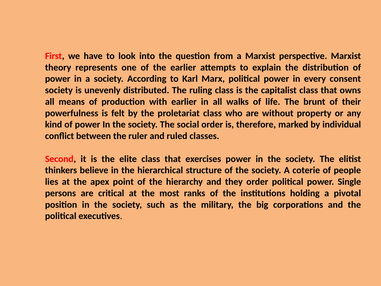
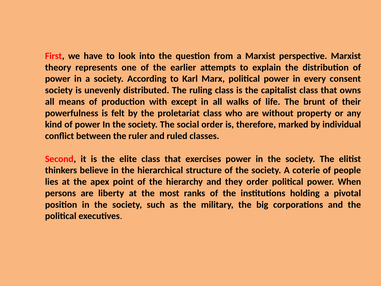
with earlier: earlier -> except
Single: Single -> When
critical: critical -> liberty
